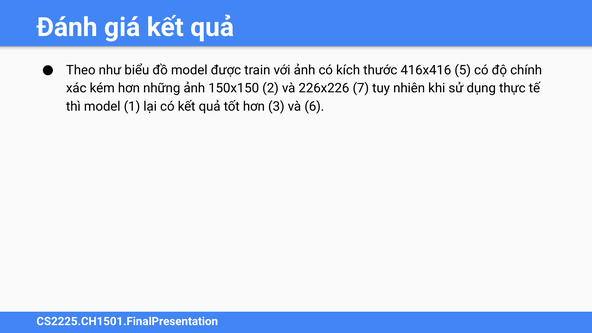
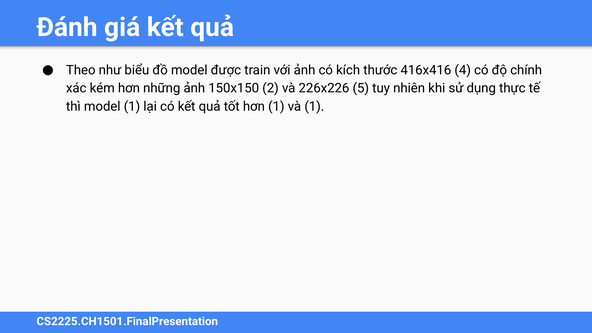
5: 5 -> 4
7: 7 -> 5
hơn 3: 3 -> 1
và 6: 6 -> 1
